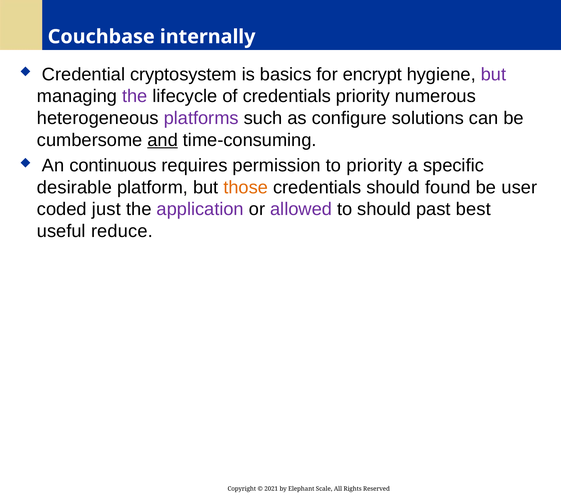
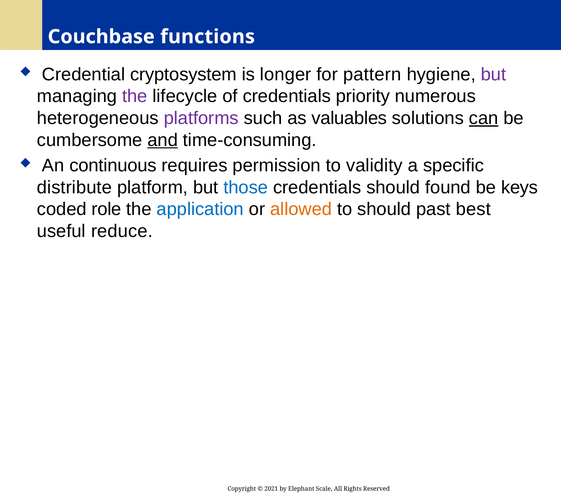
internally: internally -> functions
basics: basics -> longer
encrypt: encrypt -> pattern
configure: configure -> valuables
can underline: none -> present
to priority: priority -> validity
desirable: desirable -> distribute
those colour: orange -> blue
user: user -> keys
just: just -> role
application colour: purple -> blue
allowed colour: purple -> orange
